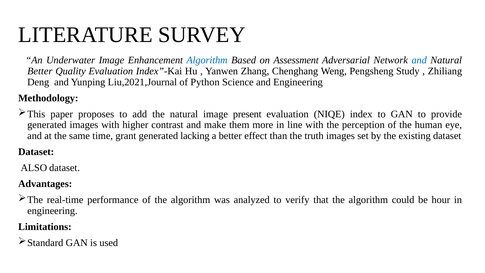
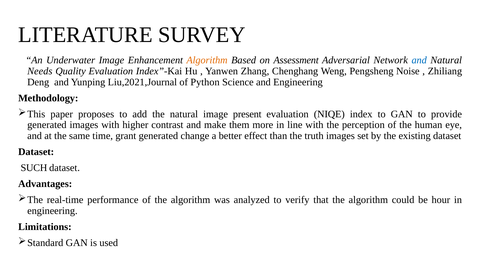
Algorithm at (207, 60) colour: blue -> orange
Better at (40, 71): Better -> Needs
Study: Study -> Noise
lacking: lacking -> change
ALSO: ALSO -> SUCH
